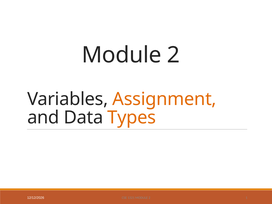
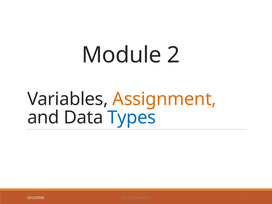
Types colour: orange -> blue
